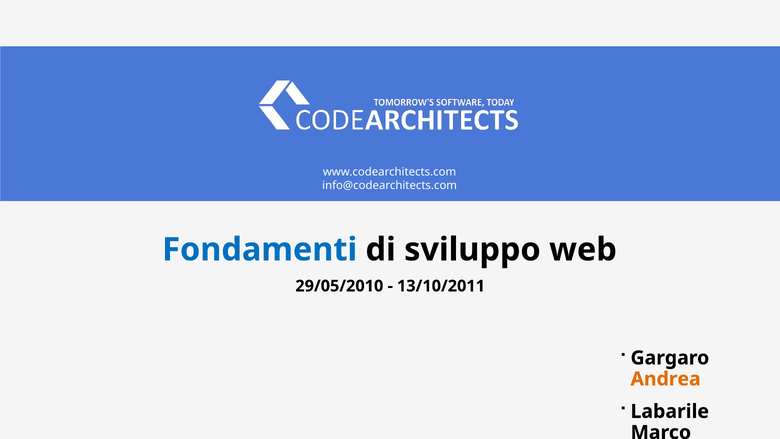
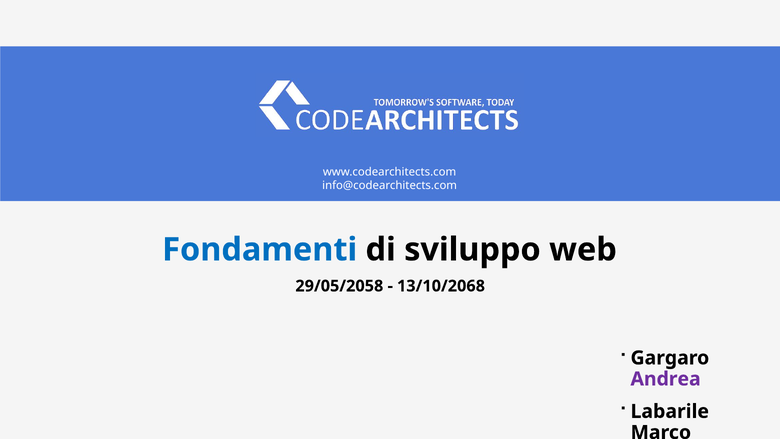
29/05/2010: 29/05/2010 -> 29/05/2058
13/10/2011: 13/10/2011 -> 13/10/2068
Andrea colour: orange -> purple
